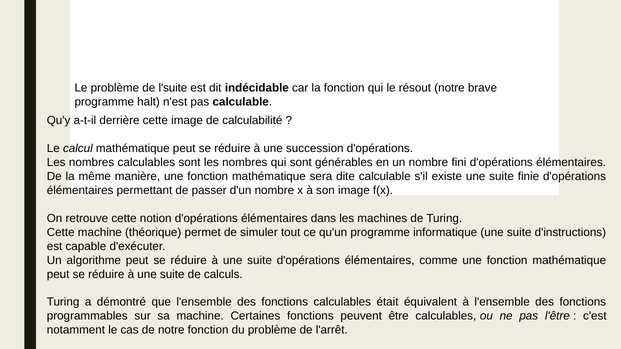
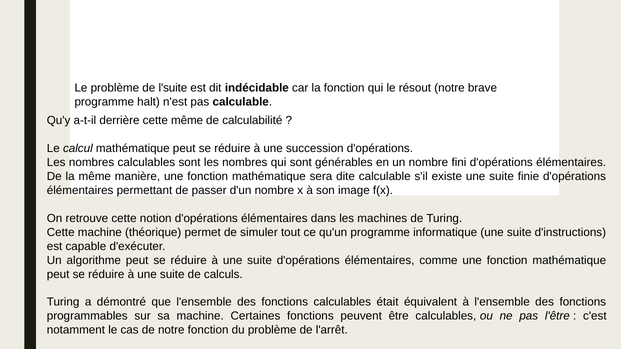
cette image: image -> même
